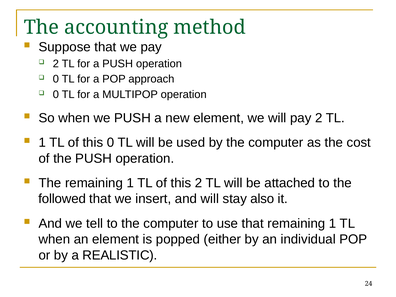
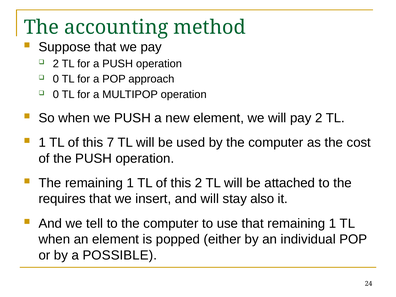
this 0: 0 -> 7
followed: followed -> requires
REALISTIC: REALISTIC -> POSSIBLE
